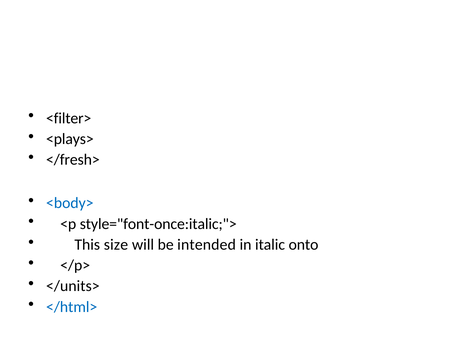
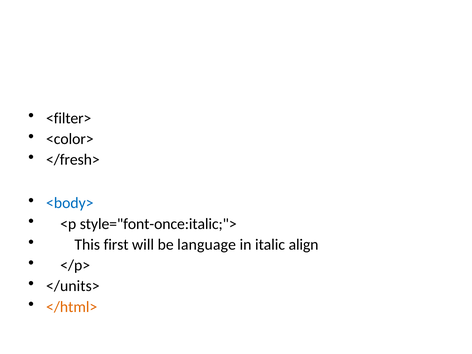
<plays>: <plays> -> <color>
size: size -> first
intended: intended -> language
onto: onto -> align
</html> colour: blue -> orange
